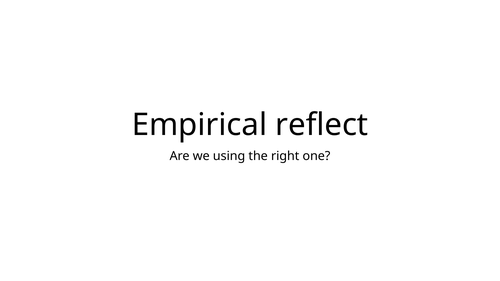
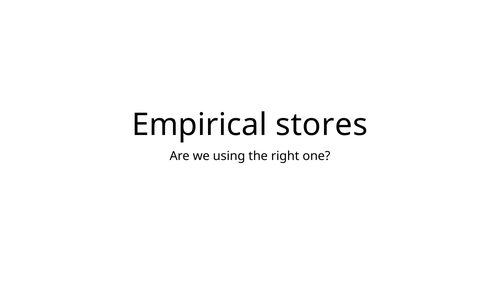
reflect: reflect -> stores
